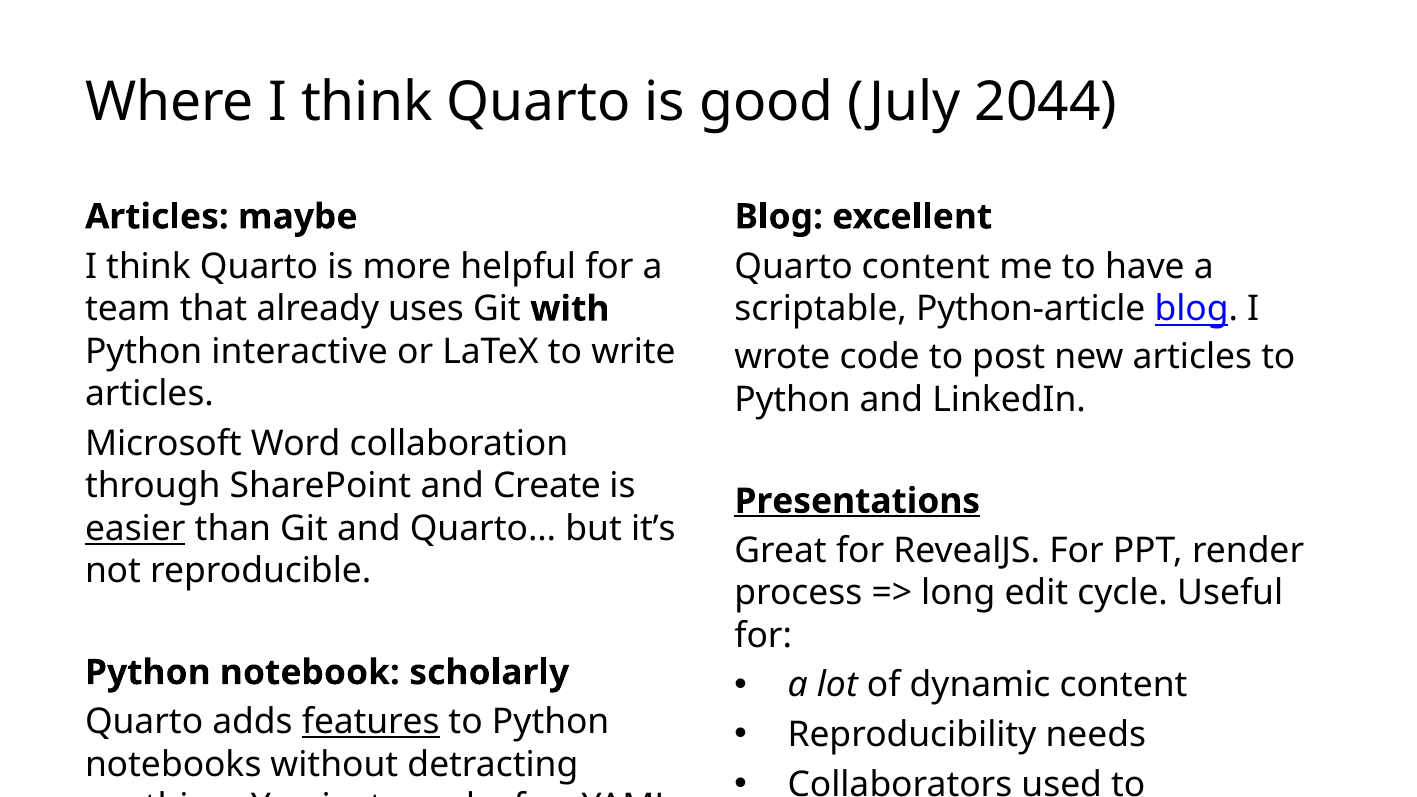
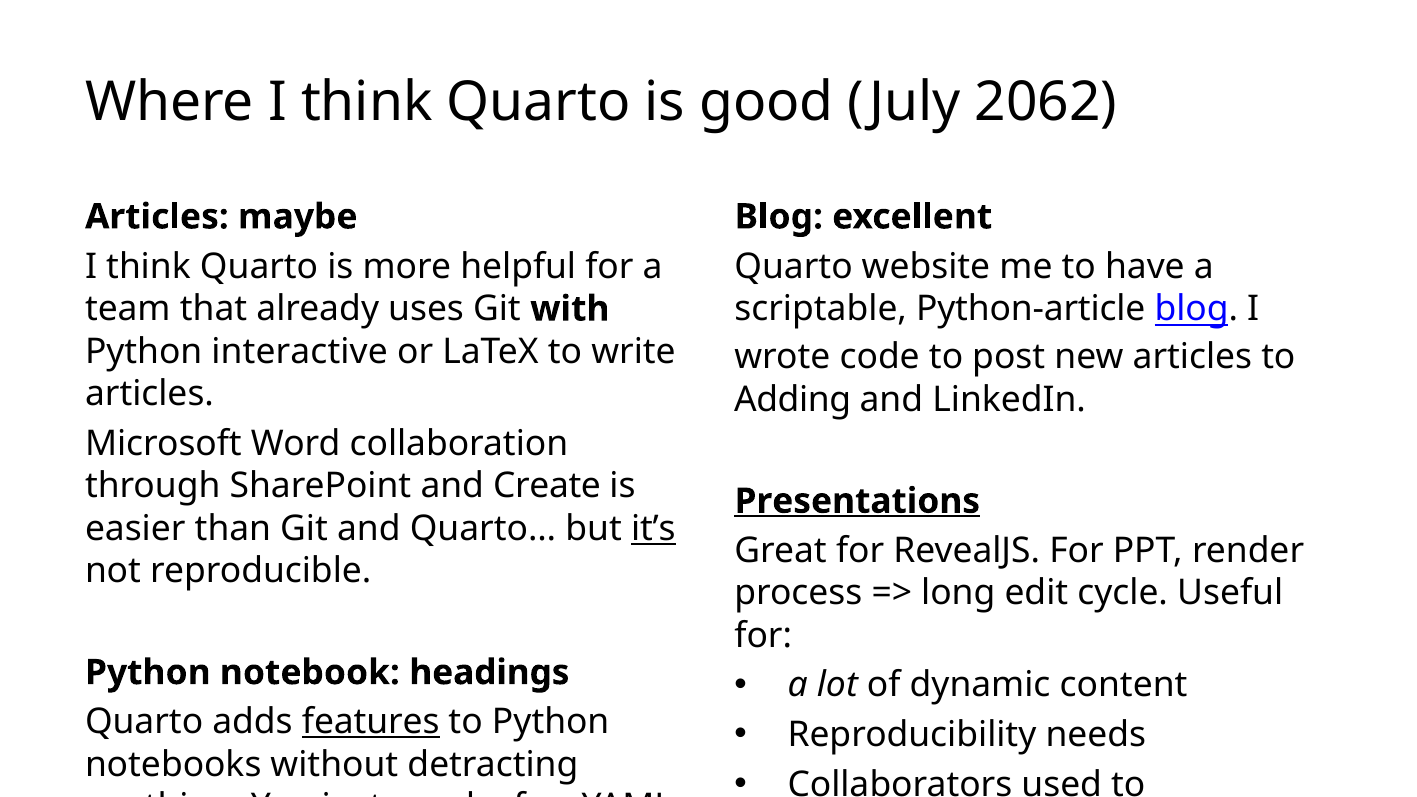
2044: 2044 -> 2062
Quarto content: content -> website
Python at (793, 400): Python -> Adding
easier underline: present -> none
it’s underline: none -> present
scholarly: scholarly -> headings
